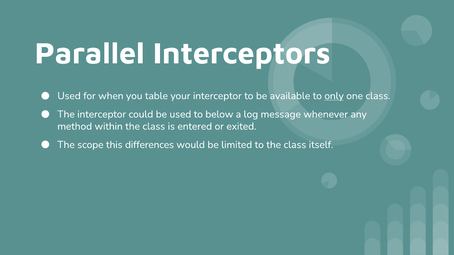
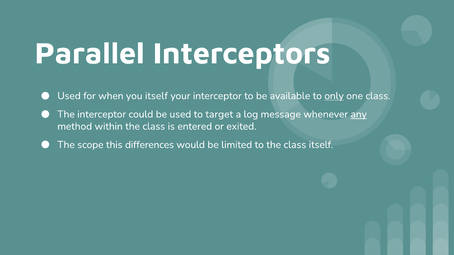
you table: table -> itself
below: below -> target
any underline: none -> present
